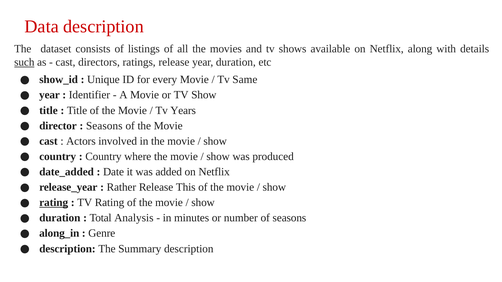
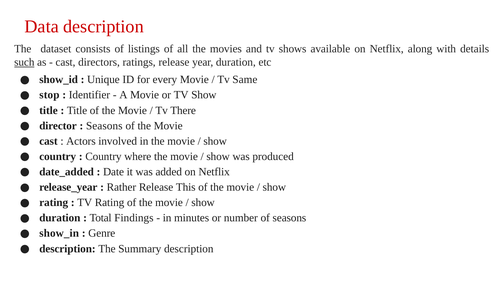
year at (49, 95): year -> stop
Years: Years -> There
rating at (54, 203) underline: present -> none
Analysis: Analysis -> Findings
along_in: along_in -> show_in
